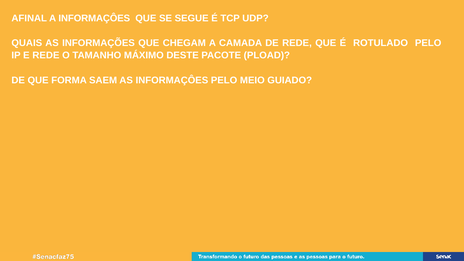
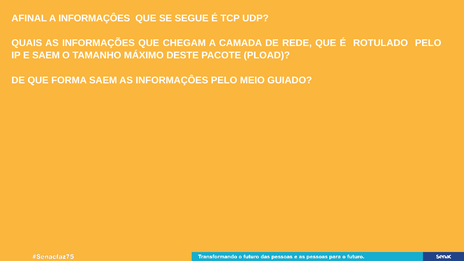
E REDE: REDE -> SAEM
